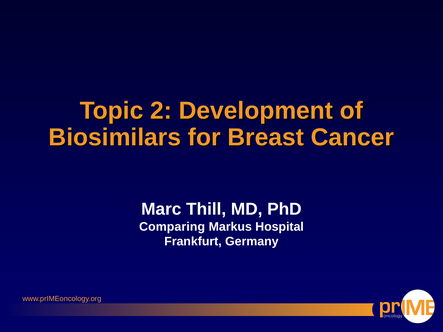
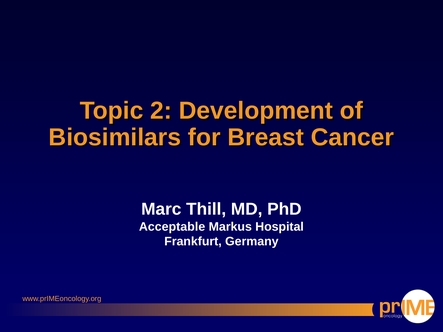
Comparing: Comparing -> Acceptable
